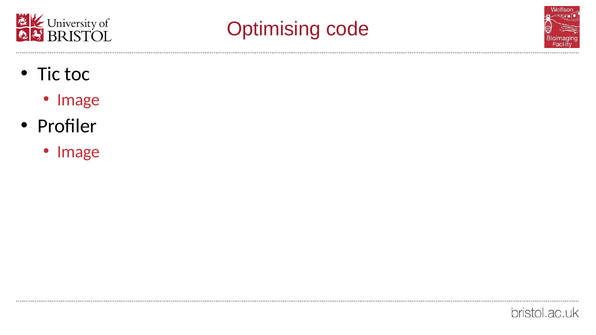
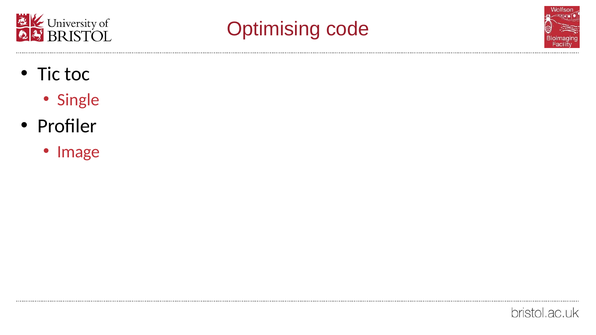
Image at (78, 100): Image -> Single
